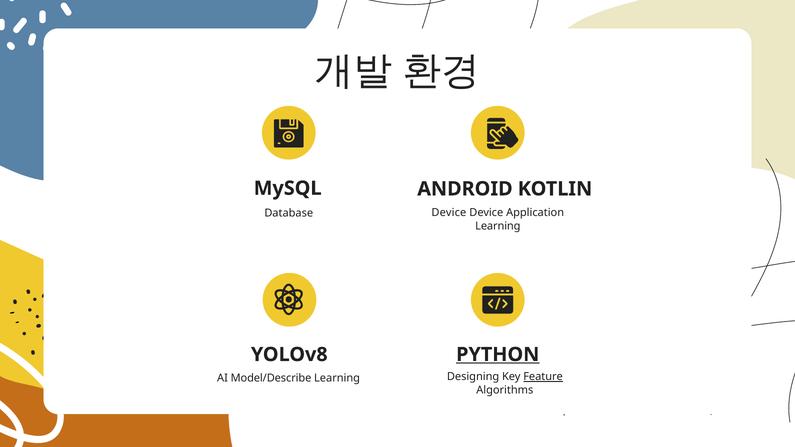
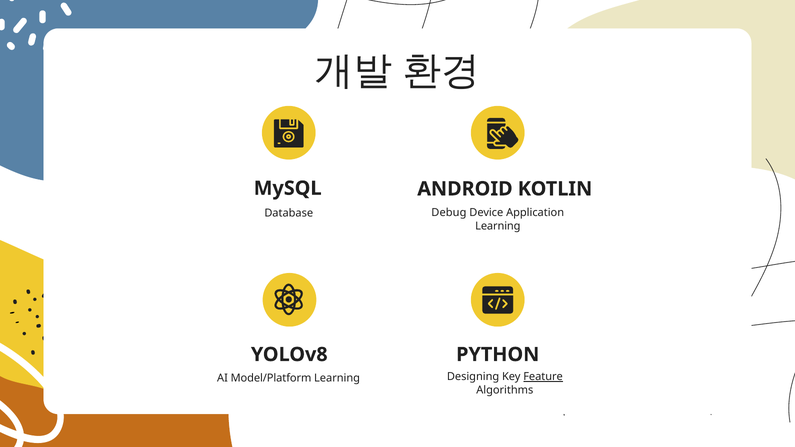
Database Device: Device -> Debug
PYTHON underline: present -> none
Model/Describe: Model/Describe -> Model/Platform
